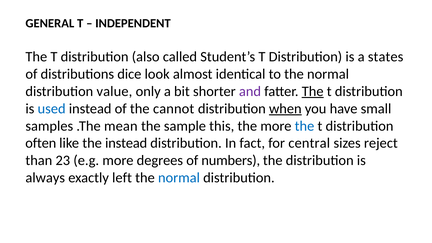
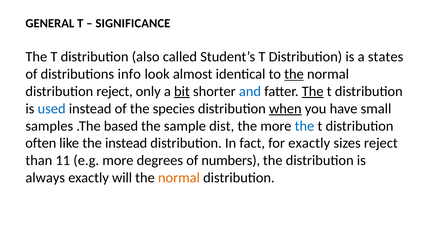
INDEPENDENT: INDEPENDENT -> SIGNIFICANCE
dice: dice -> info
the at (294, 74) underline: none -> present
distribution value: value -> reject
bit underline: none -> present
and colour: purple -> blue
cannot: cannot -> species
mean: mean -> based
this: this -> dist
for central: central -> exactly
23: 23 -> 11
left: left -> will
normal at (179, 178) colour: blue -> orange
